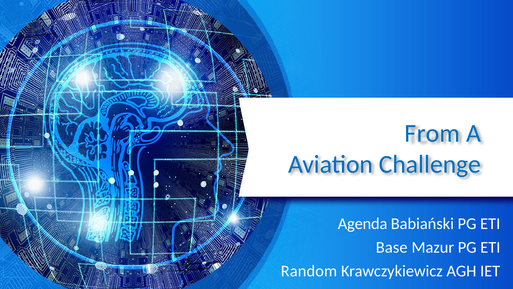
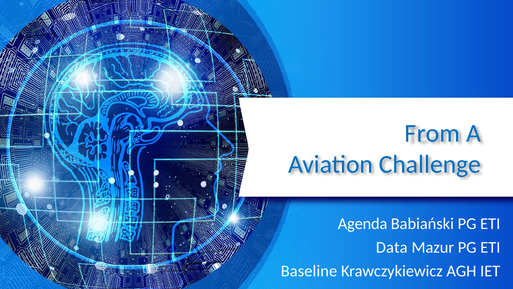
Base: Base -> Data
Random: Random -> Baseline
